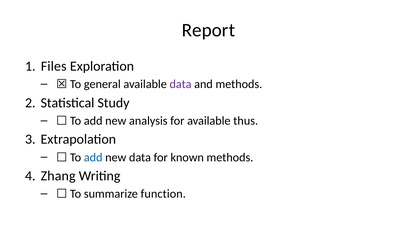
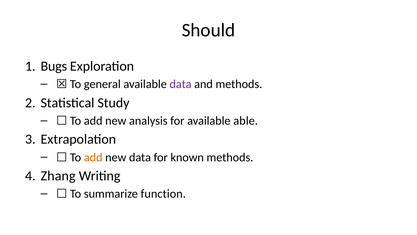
Report: Report -> Should
Files: Files -> Bugs
thus: thus -> able
add at (93, 157) colour: blue -> orange
